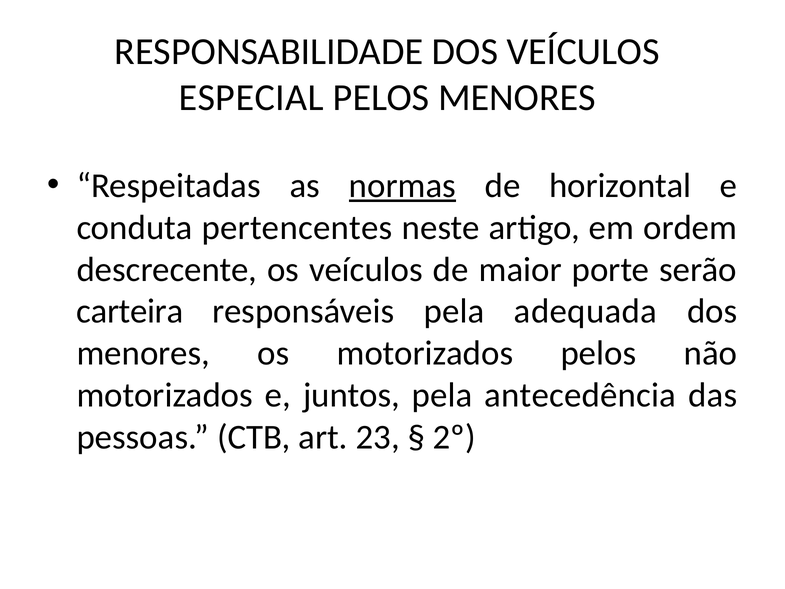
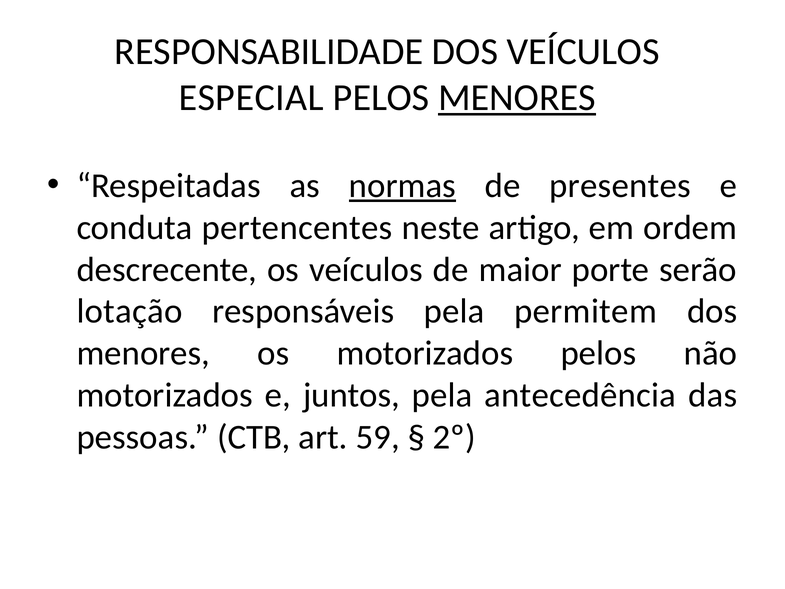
MENORES at (517, 98) underline: none -> present
horizontal: horizontal -> presentes
carteira: carteira -> lotação
adequada: adequada -> permitem
23: 23 -> 59
